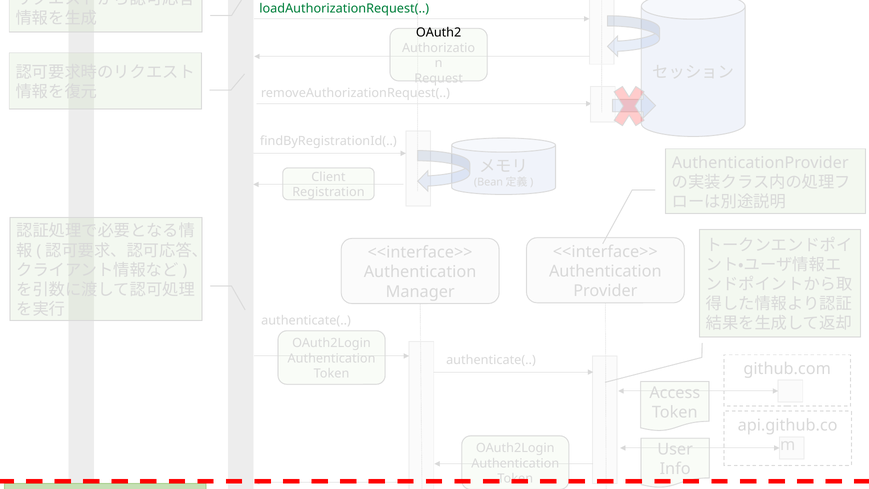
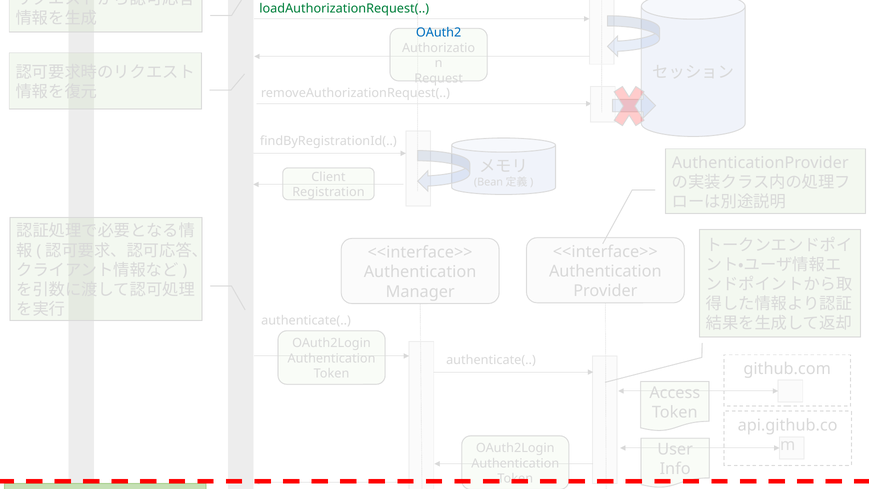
OAuth2 colour: black -> blue
